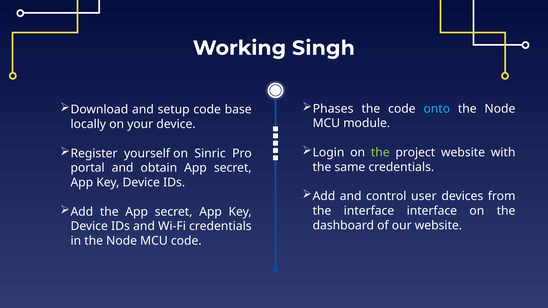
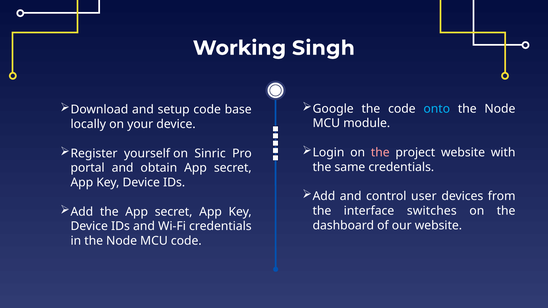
Phases: Phases -> Google
the at (380, 153) colour: light green -> pink
interface interface: interface -> switches
